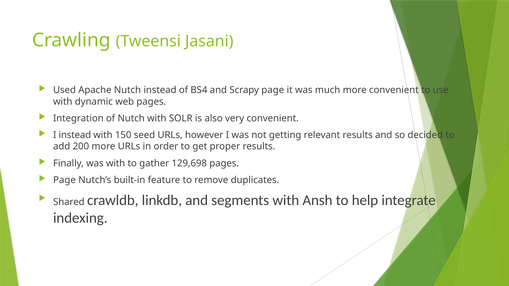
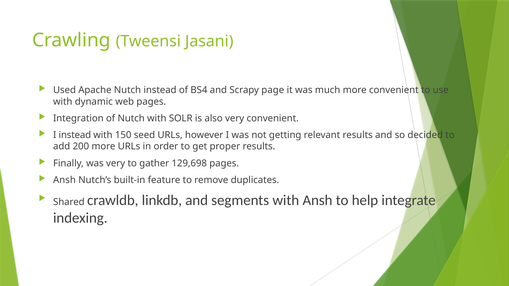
was with: with -> very
Page at (64, 180): Page -> Ansh
